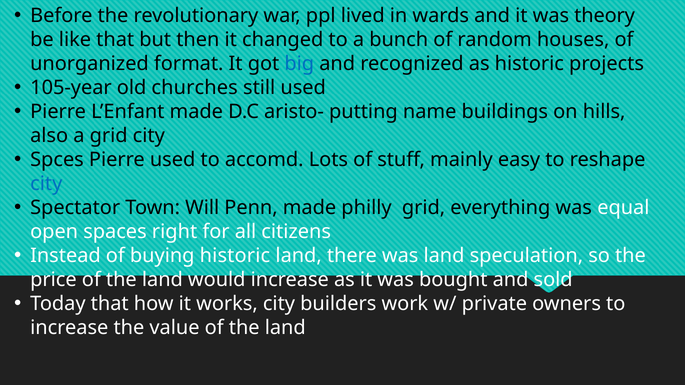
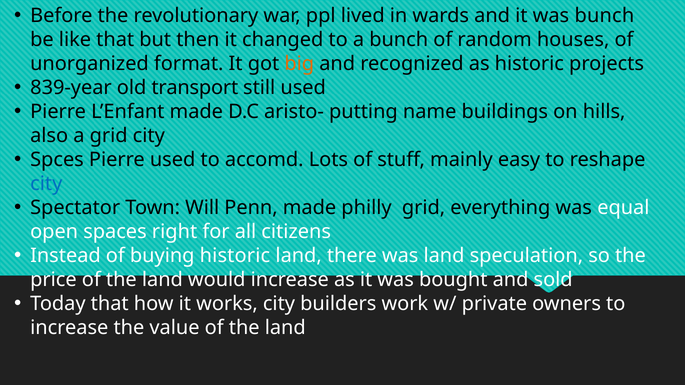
was theory: theory -> bunch
big colour: blue -> orange
105-year: 105-year -> 839-year
churches: churches -> transport
